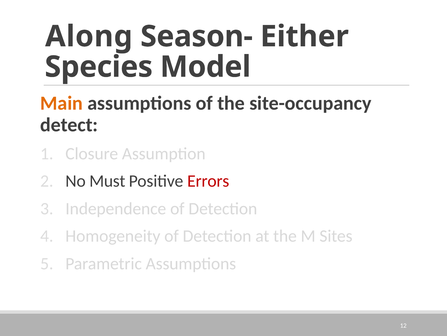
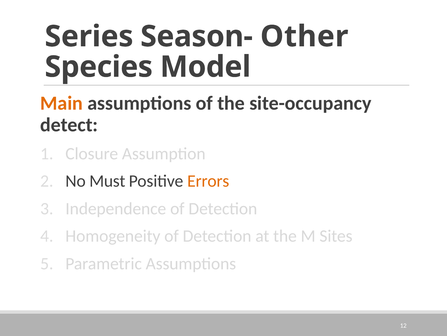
Along: Along -> Series
Either: Either -> Other
Errors colour: red -> orange
